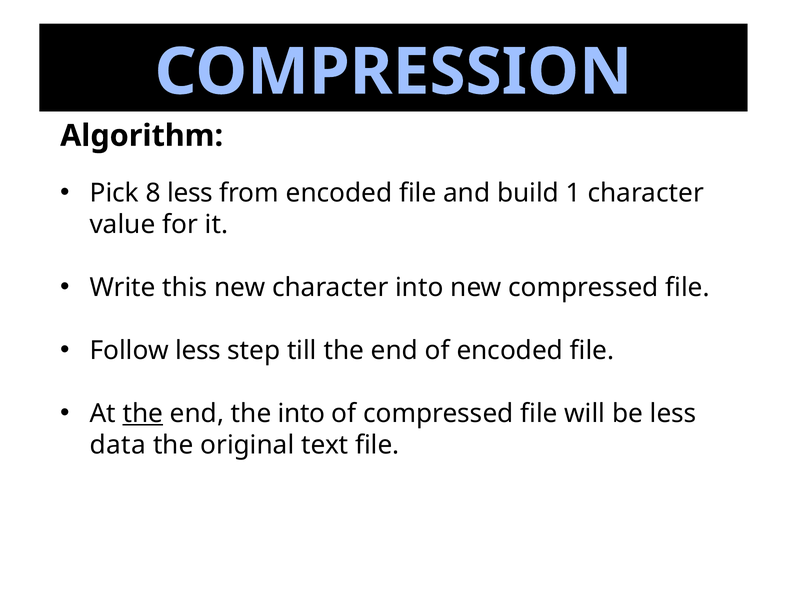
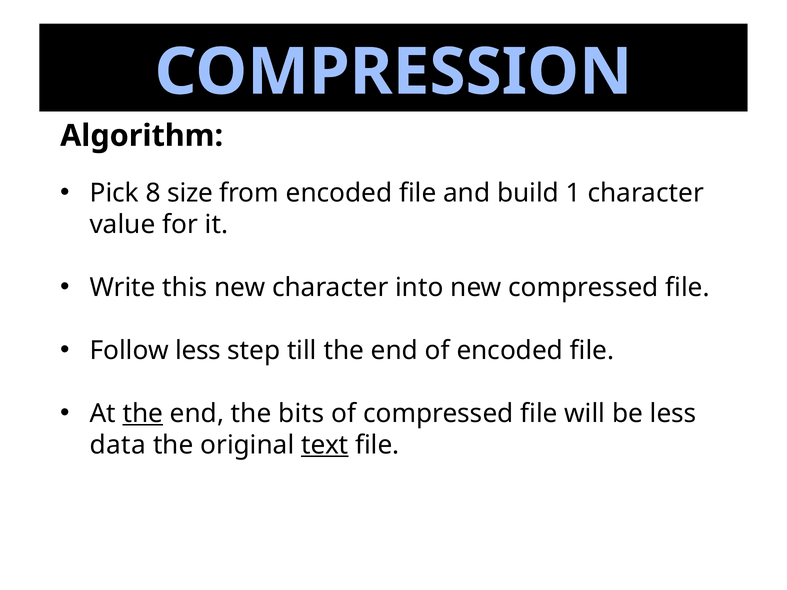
8 less: less -> size
the into: into -> bits
text underline: none -> present
